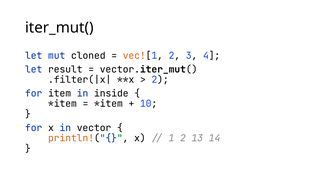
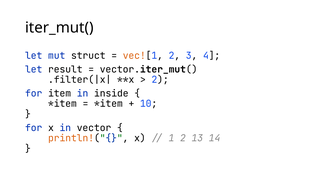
cloned: cloned -> struct
